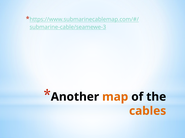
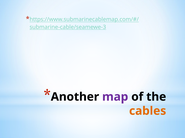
map colour: orange -> purple
